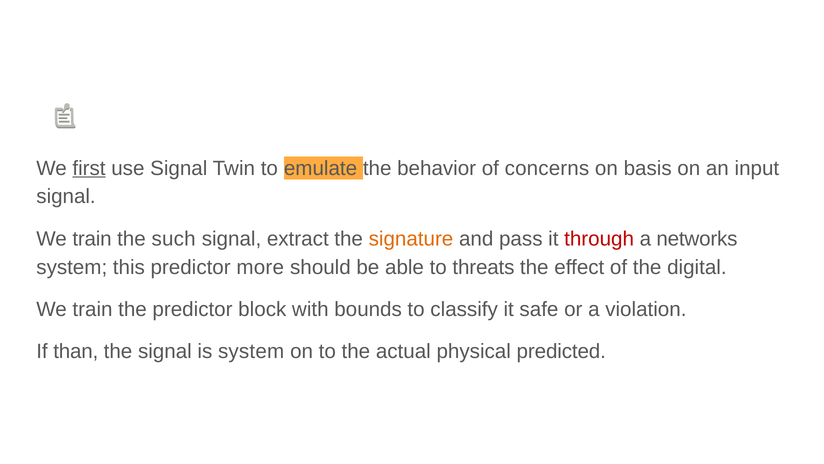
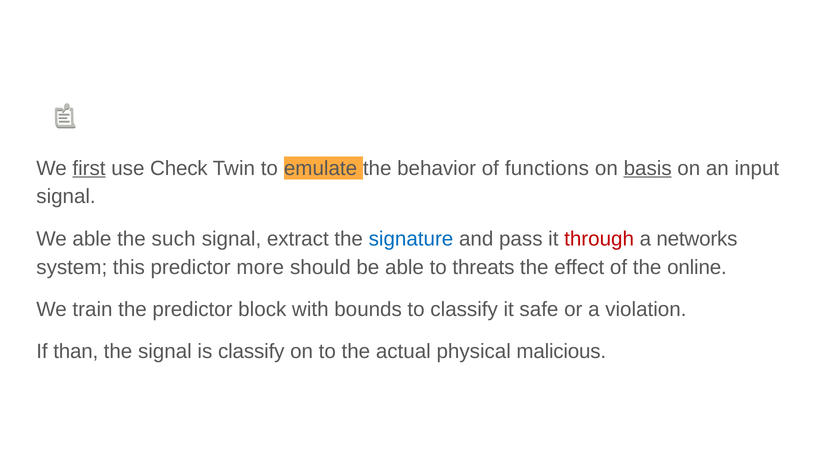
use Signal: Signal -> Check
concerns: concerns -> functions
basis underline: none -> present
train at (92, 239): train -> able
signature colour: orange -> blue
digital: digital -> online
is system: system -> classify
predicted: predicted -> malicious
